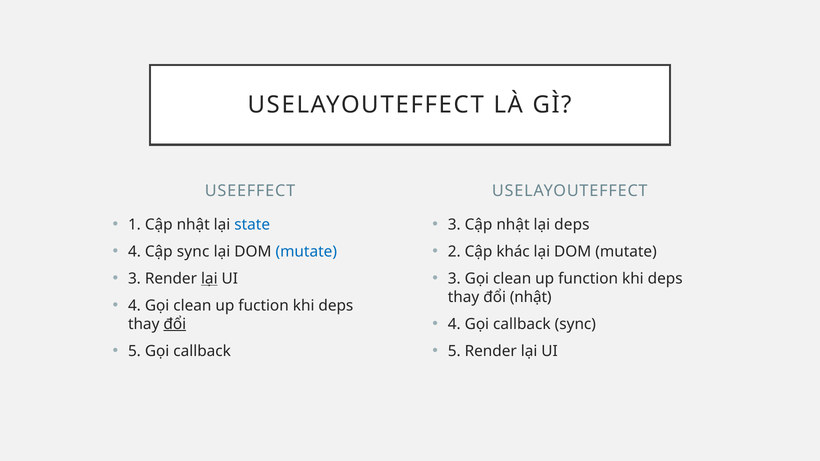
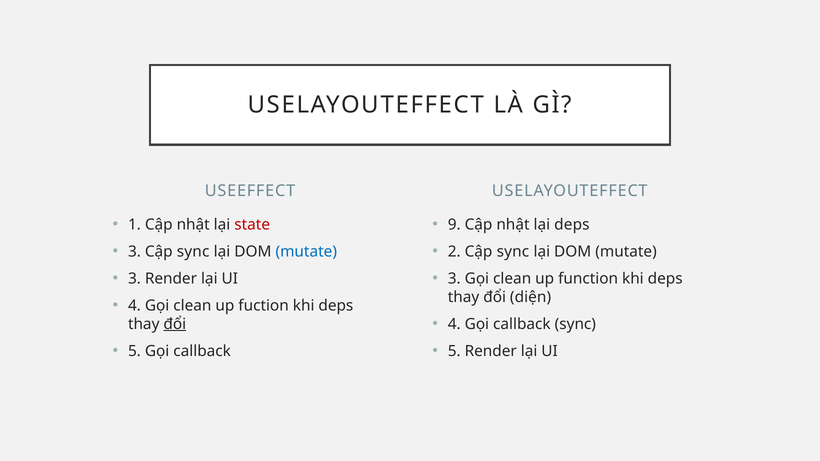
state colour: blue -> red
3 at (454, 225): 3 -> 9
4 at (134, 252): 4 -> 3
2 Cập khác: khác -> sync
lại at (209, 279) underline: present -> none
đổi nhật: nhật -> diện
